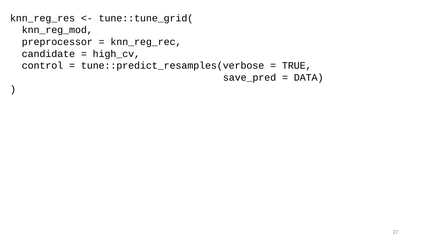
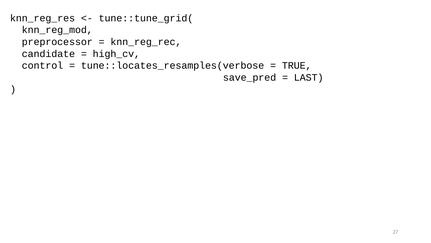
tune::predict_resamples(verbose: tune::predict_resamples(verbose -> tune::locates_resamples(verbose
DATA: DATA -> LAST
